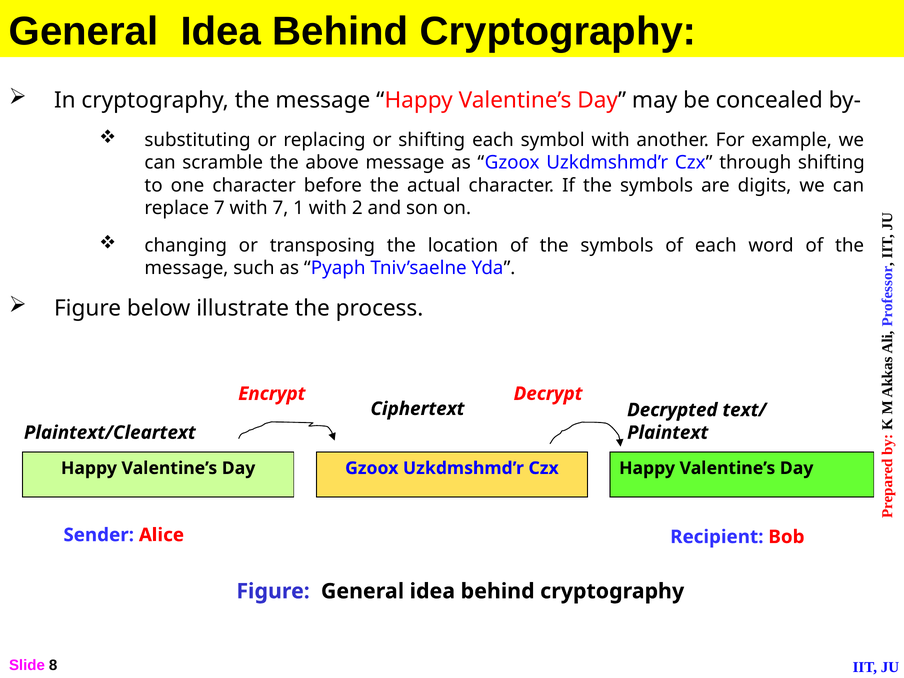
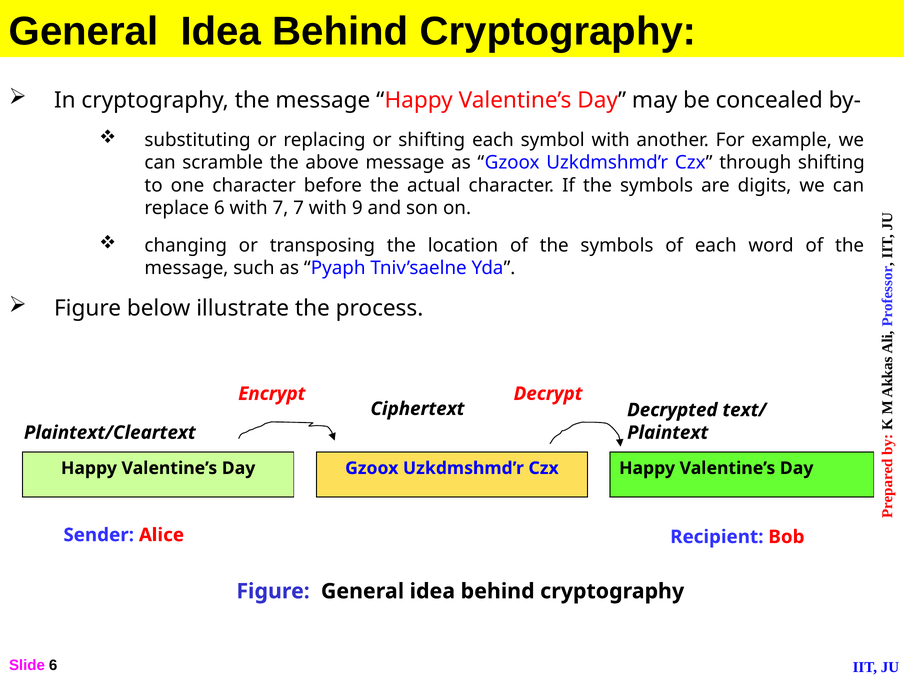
replace 7: 7 -> 6
7 1: 1 -> 7
2: 2 -> 9
Slide 8: 8 -> 6
